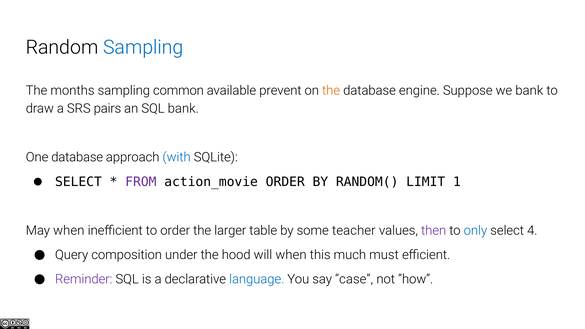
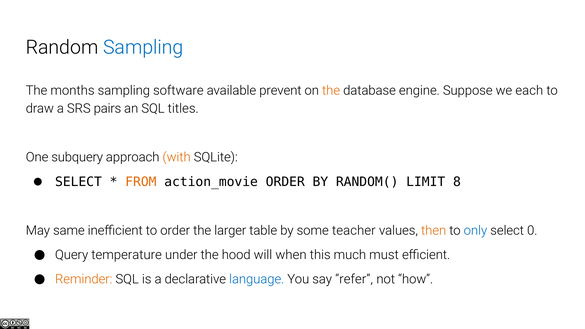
common: common -> software
we bank: bank -> each
SQL bank: bank -> titles
One database: database -> subquery
with colour: blue -> orange
FROM colour: purple -> orange
1: 1 -> 8
May when: when -> same
then colour: purple -> orange
4: 4 -> 0
composition: composition -> temperature
Reminder colour: purple -> orange
case: case -> refer
